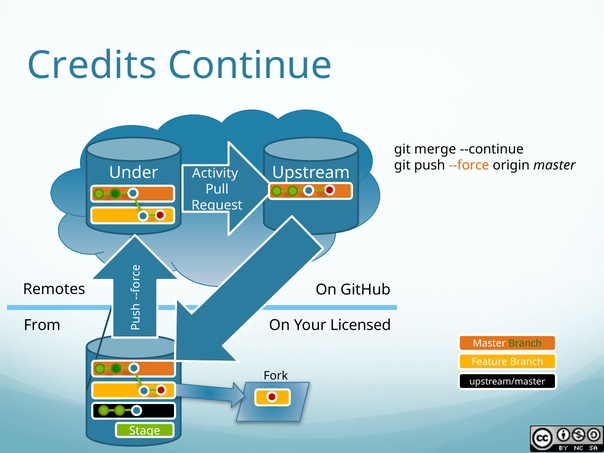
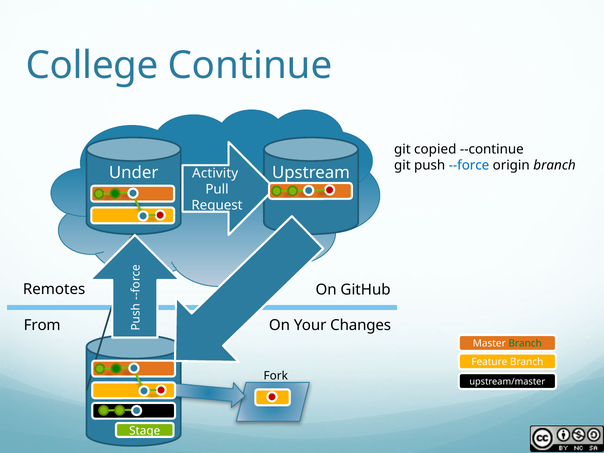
Credits: Credits -> College
merge: merge -> copied
--force colour: orange -> blue
origin master: master -> branch
Licensed: Licensed -> Changes
